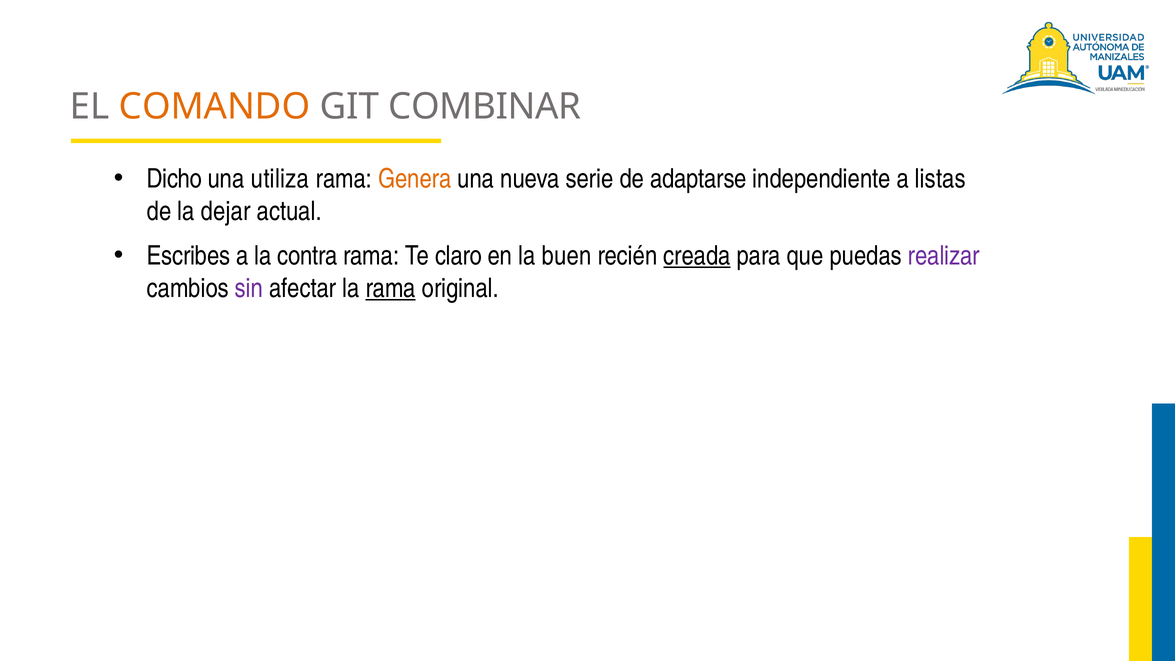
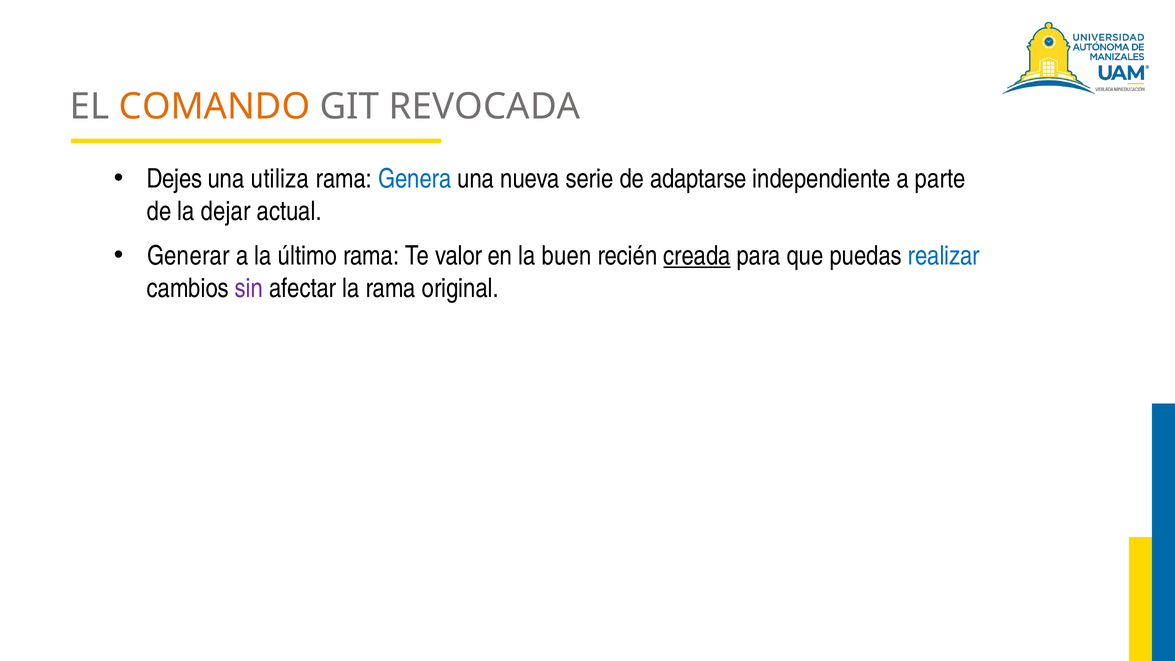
COMBINAR: COMBINAR -> REVOCADA
Dicho: Dicho -> Dejes
Genera colour: orange -> blue
listas: listas -> parte
Escribes: Escribes -> Generar
contra: contra -> último
claro: claro -> valor
realizar colour: purple -> blue
rama at (391, 288) underline: present -> none
